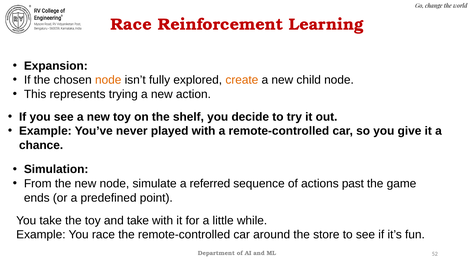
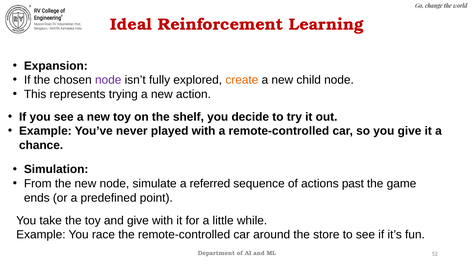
Race at (131, 25): Race -> Ideal
node at (108, 80) colour: orange -> purple
and take: take -> give
